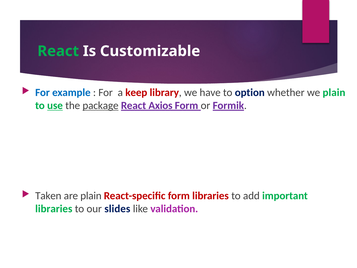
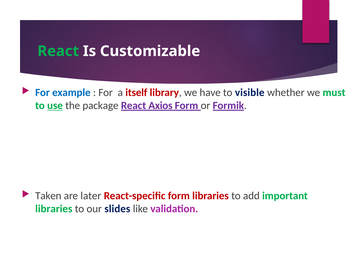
keep: keep -> itself
option: option -> visible
we plain: plain -> must
package underline: present -> none
are plain: plain -> later
